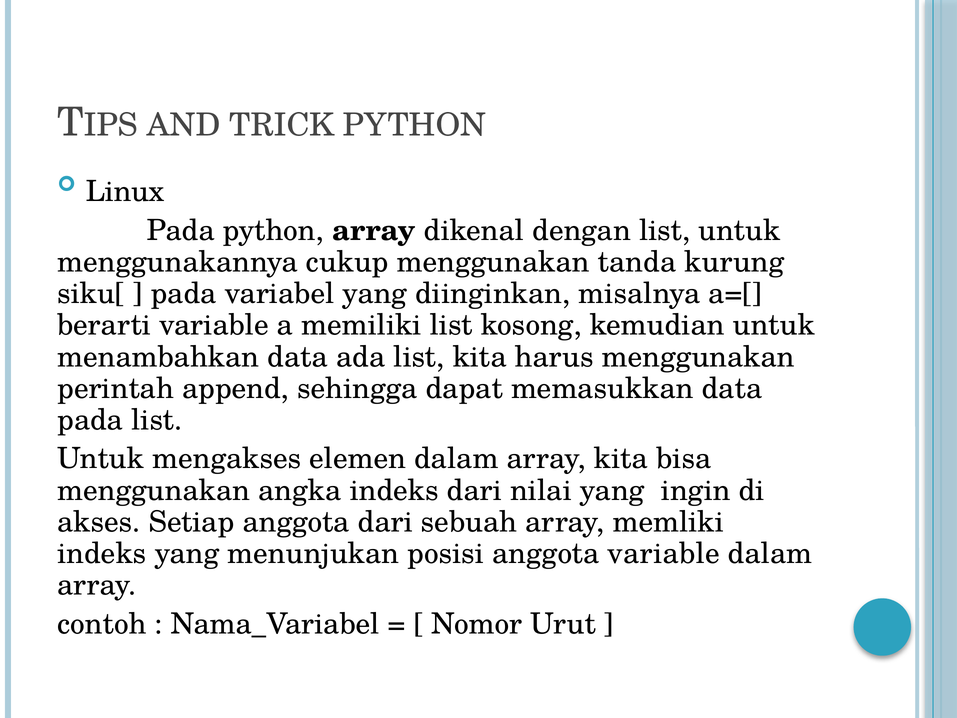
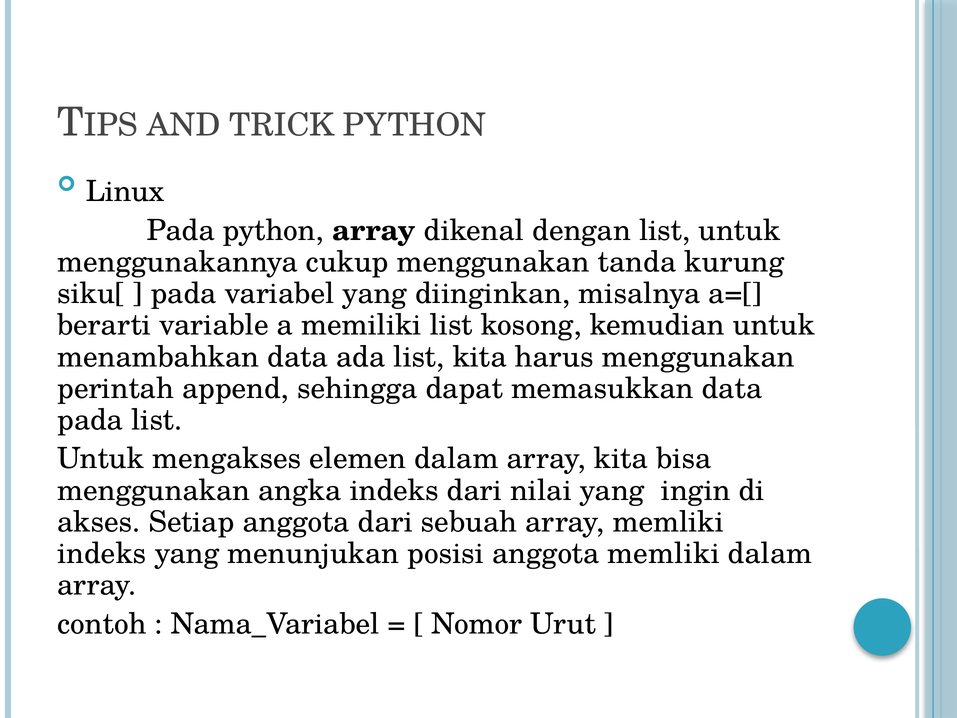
anggota variable: variable -> memliki
